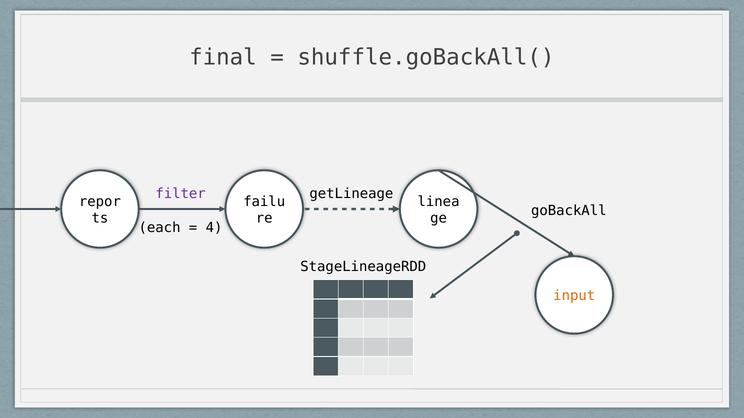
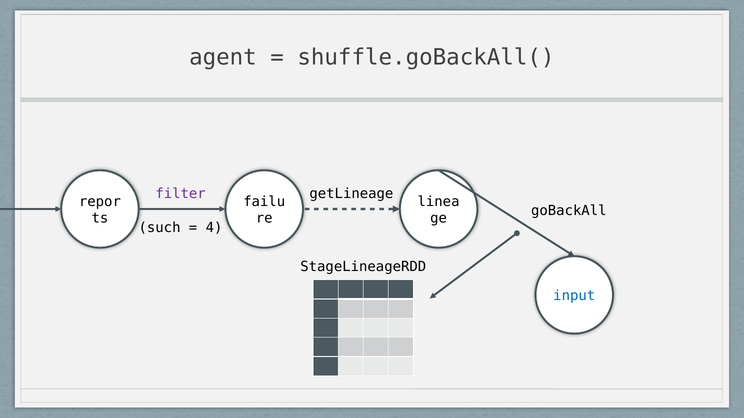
final: final -> agent
each: each -> such
input colour: orange -> blue
